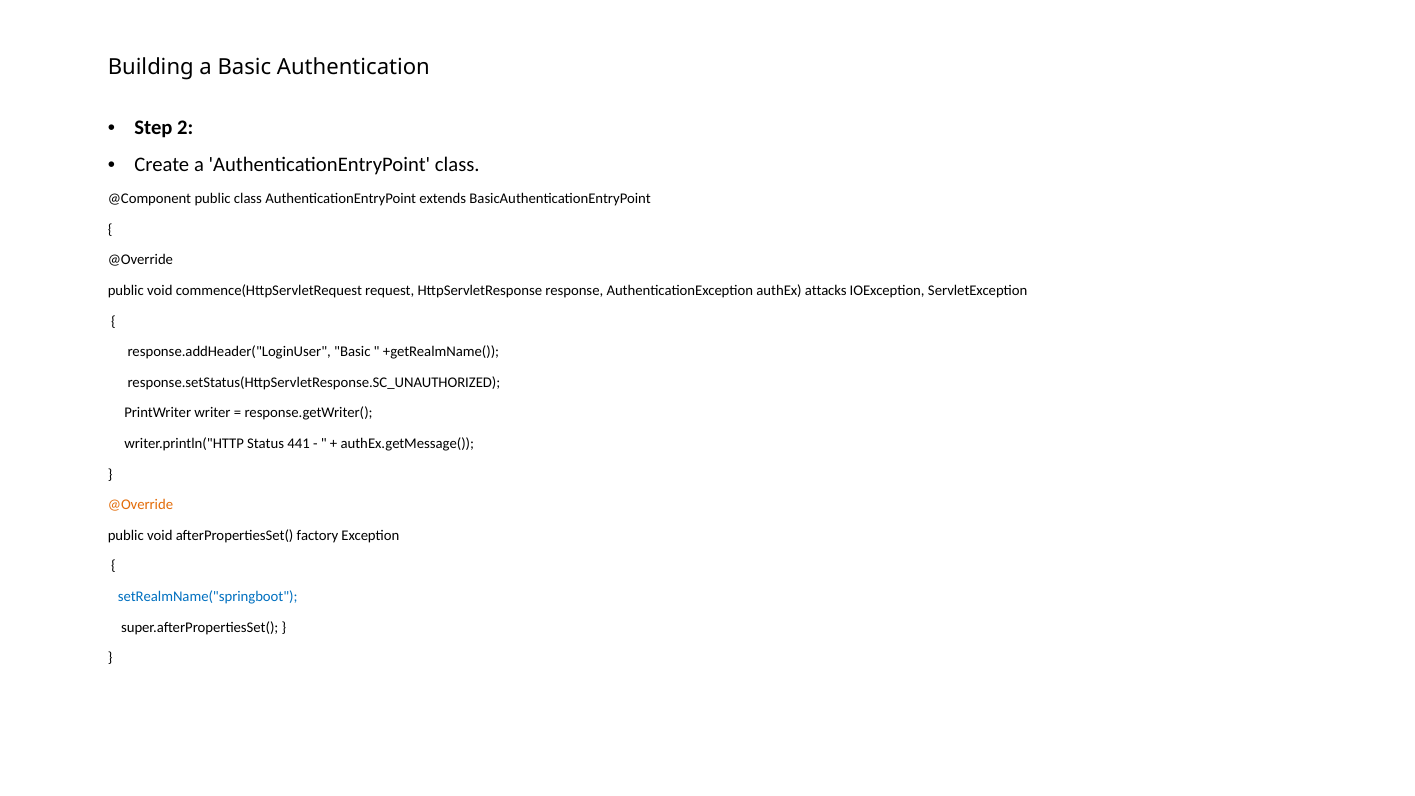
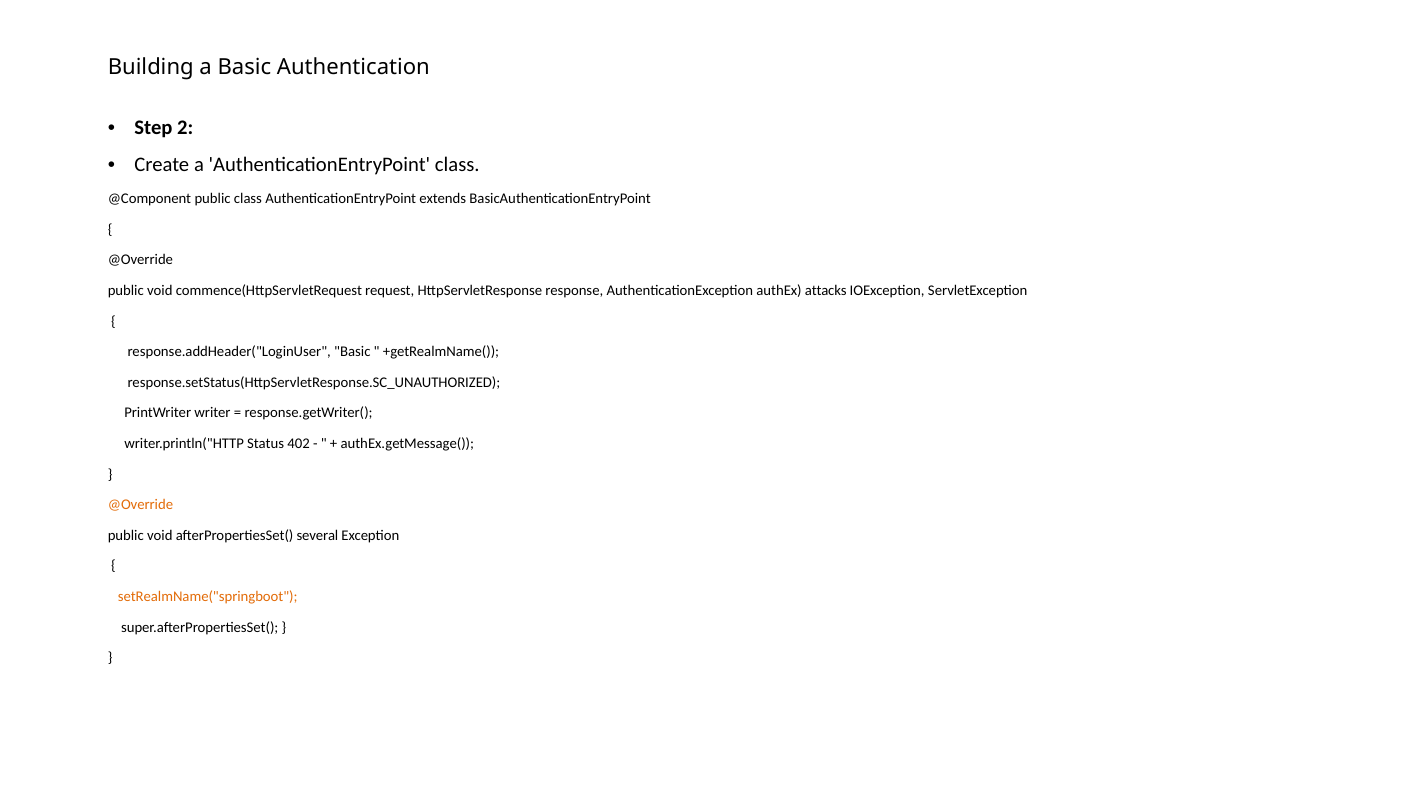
441: 441 -> 402
factory: factory -> several
setRealmName("springboot colour: blue -> orange
